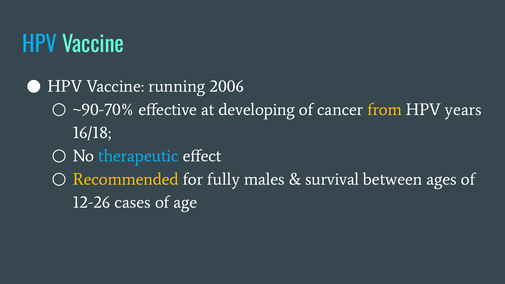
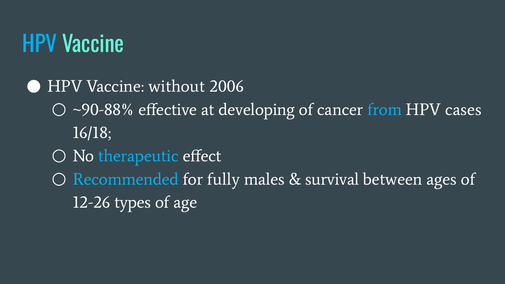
running: running -> without
~90-70%: ~90-70% -> ~90-88%
from colour: yellow -> light blue
years: years -> cases
Recommended colour: yellow -> light blue
cases: cases -> types
